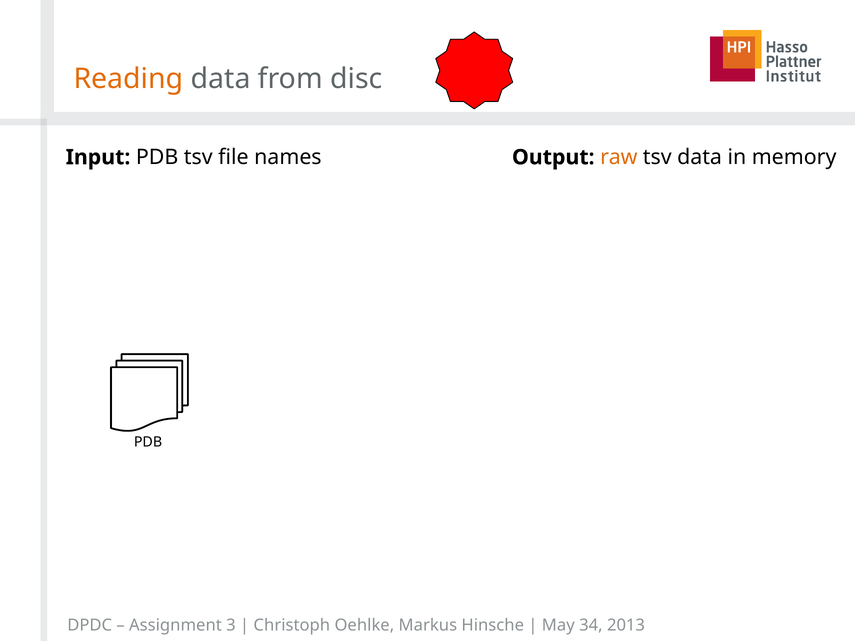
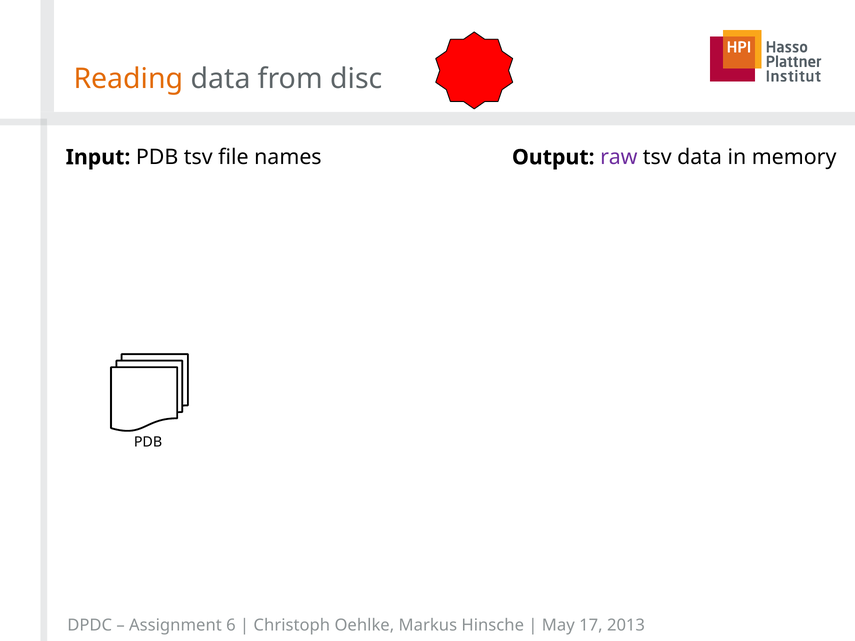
raw colour: orange -> purple
3: 3 -> 6
34: 34 -> 17
